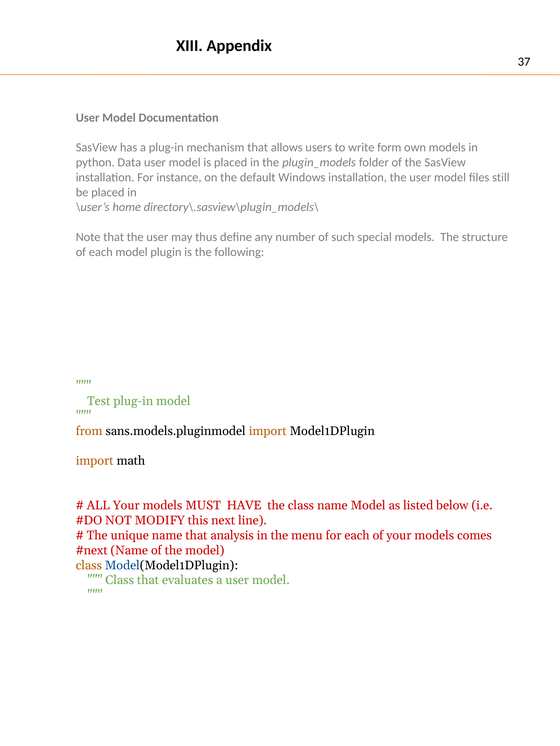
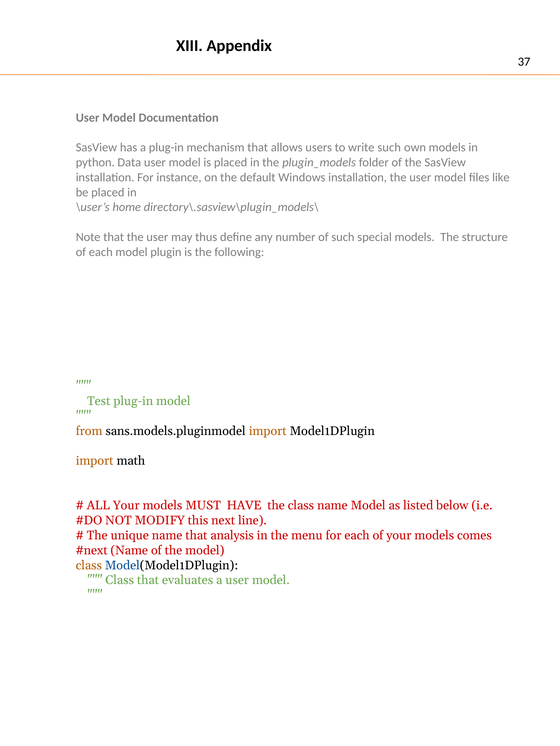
write form: form -> such
still: still -> like
